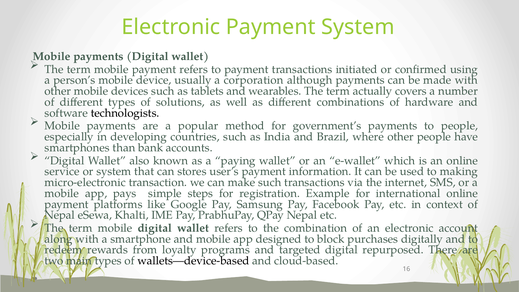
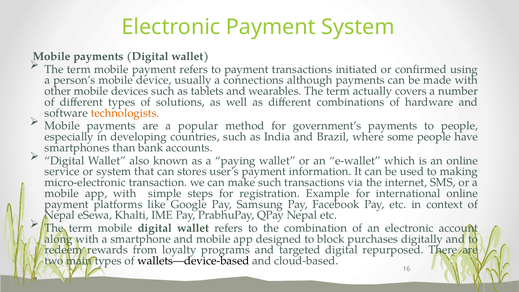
corporation: corporation -> connections
technologists colour: black -> orange
where other: other -> some
app pays: pays -> with
